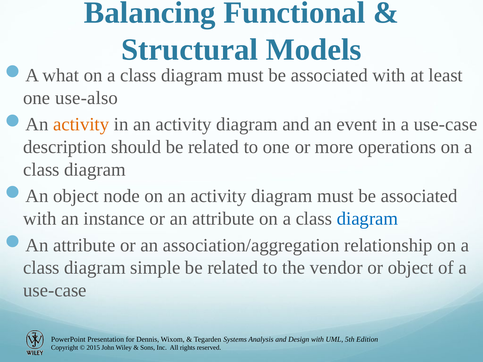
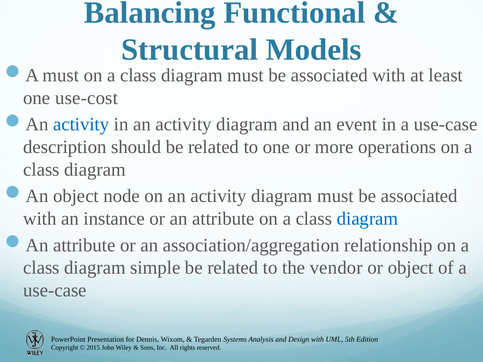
A what: what -> must
use-also: use-also -> use-cost
activity at (81, 125) colour: orange -> blue
